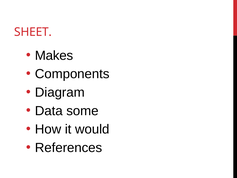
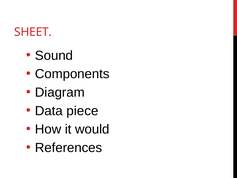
Makes: Makes -> Sound
some: some -> piece
